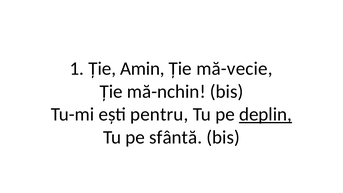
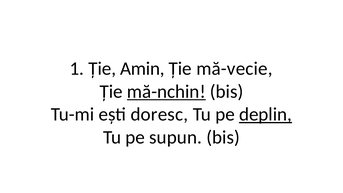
mă-nchin underline: none -> present
pentru: pentru -> doresc
sfântă: sfântă -> supun
